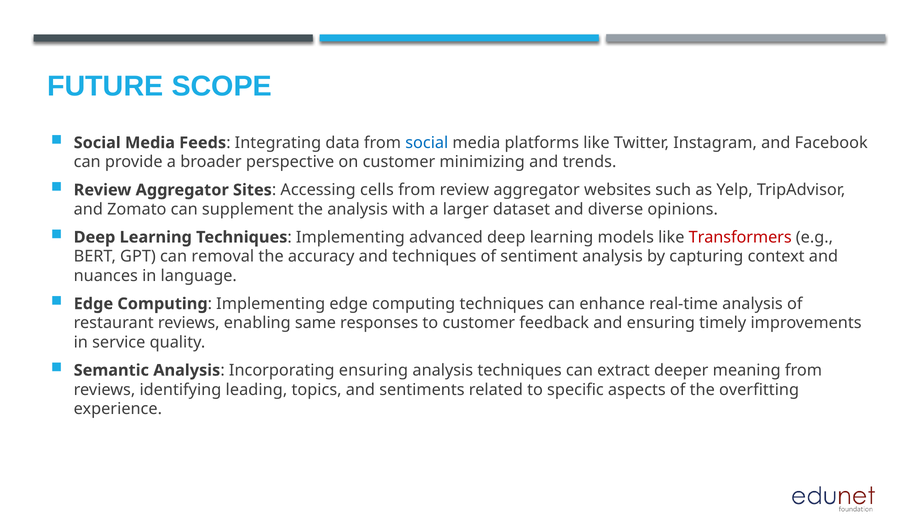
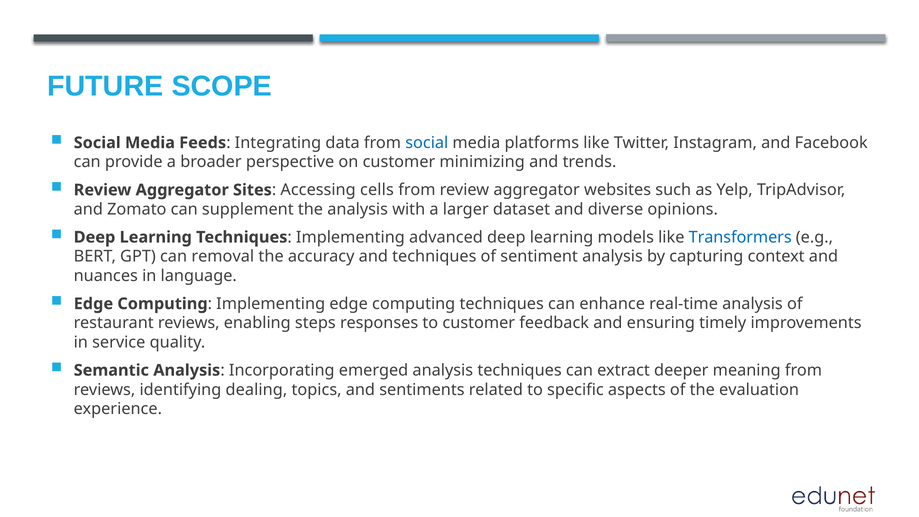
Transformers colour: red -> blue
same: same -> steps
Incorporating ensuring: ensuring -> emerged
leading: leading -> dealing
overfitting: overfitting -> evaluation
